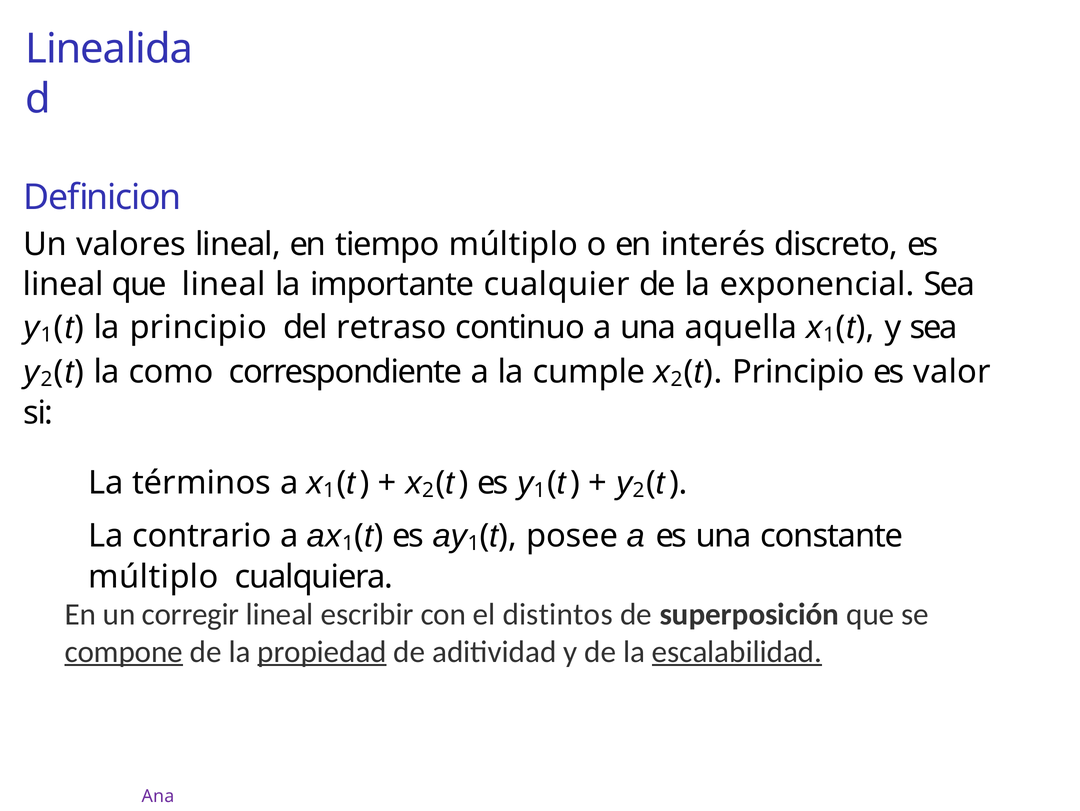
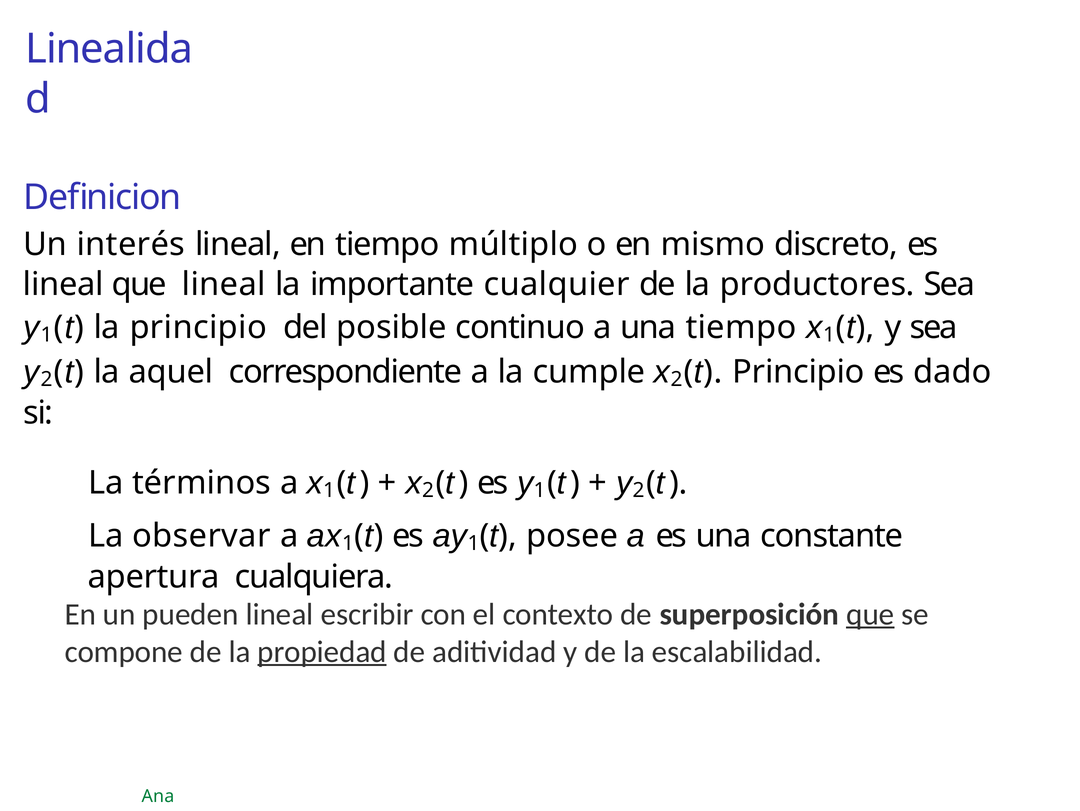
valores: valores -> interés
interés: interés -> mismo
exponencial: exponencial -> productores
retraso: retraso -> posible
una aquella: aquella -> tiempo
como: como -> aquel
valor: valor -> dado
contrario: contrario -> observar
múltiplo at (153, 577): múltiplo -> apertura
corregir: corregir -> pueden
distintos: distintos -> contexto
que at (870, 614) underline: none -> present
compone underline: present -> none
escalabilidad underline: present -> none
Ana colour: purple -> green
